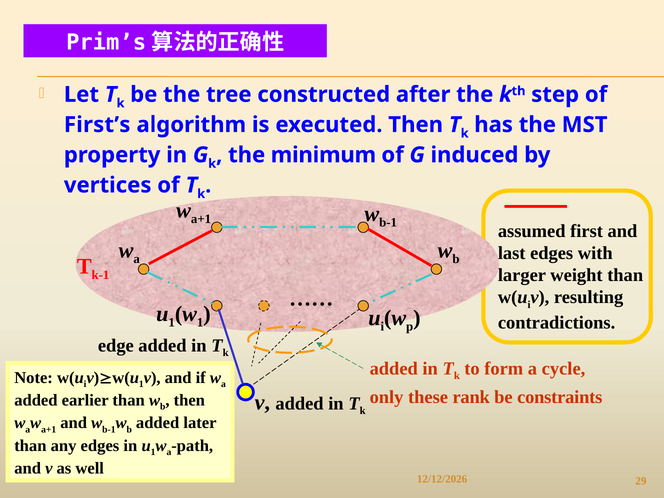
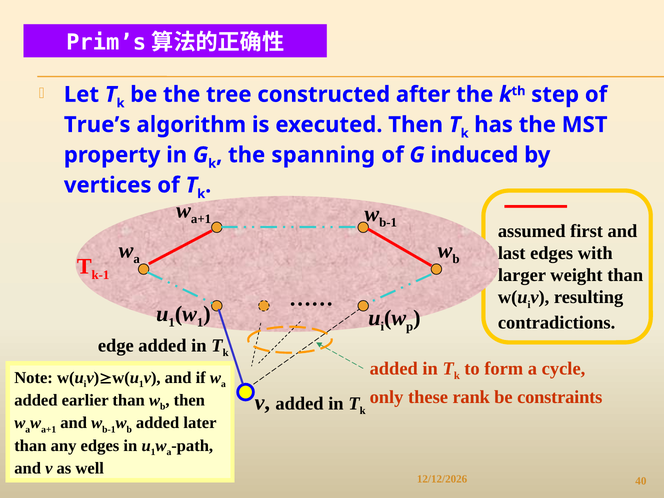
First’s: First’s -> True’s
minimum: minimum -> spanning
29: 29 -> 40
